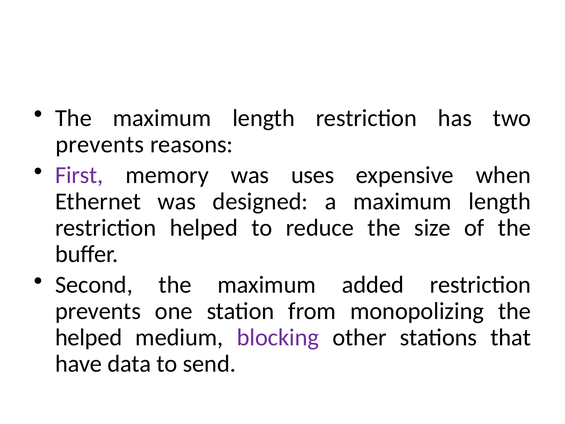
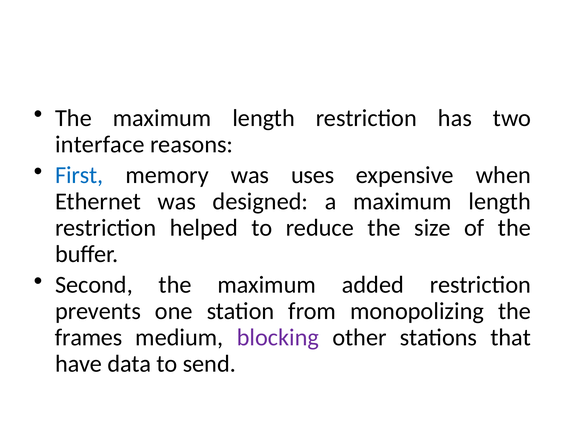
prevents at (100, 144): prevents -> interface
First colour: purple -> blue
helped at (89, 337): helped -> frames
